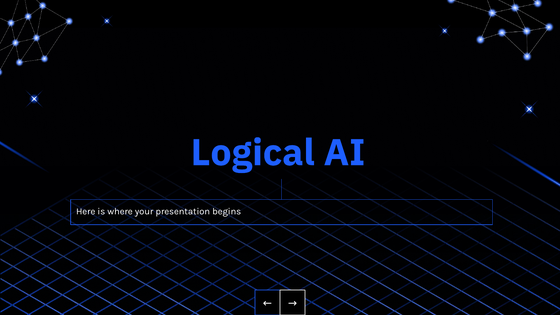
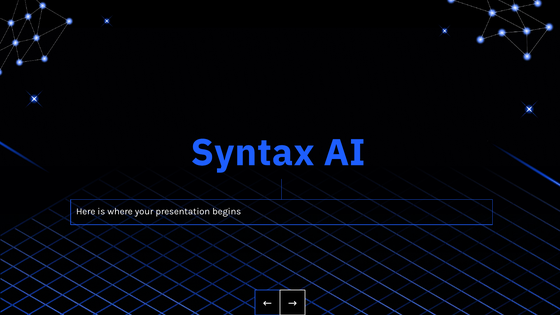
Logical: Logical -> Syntax
